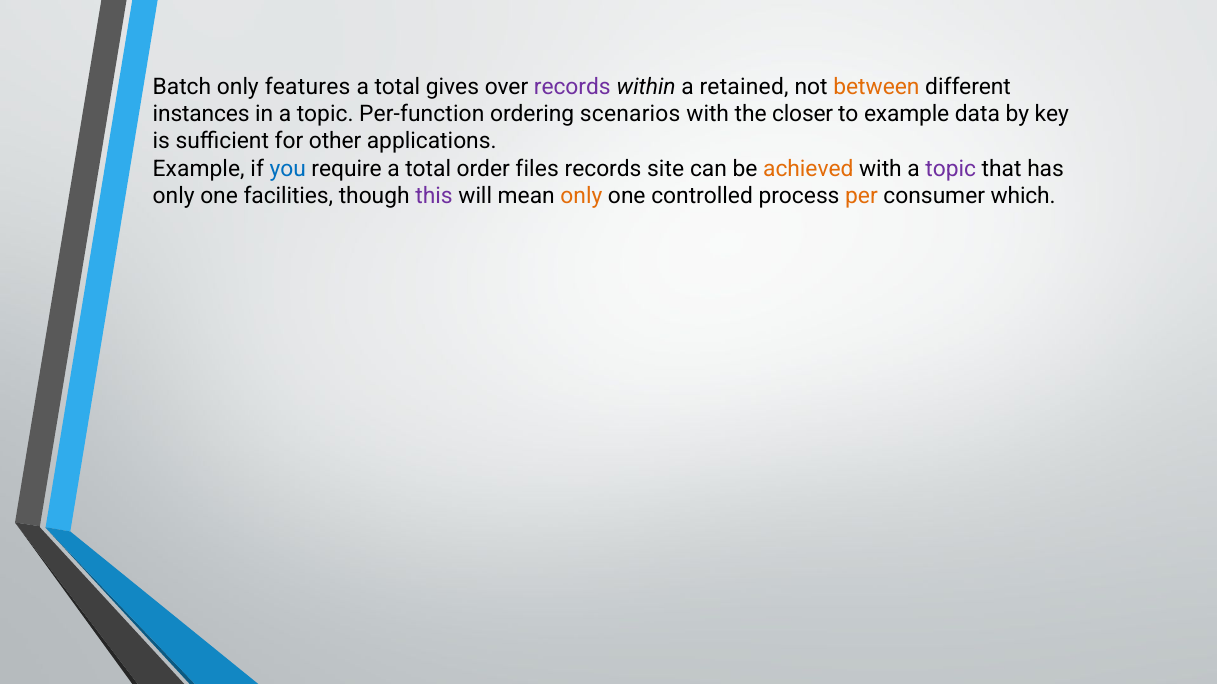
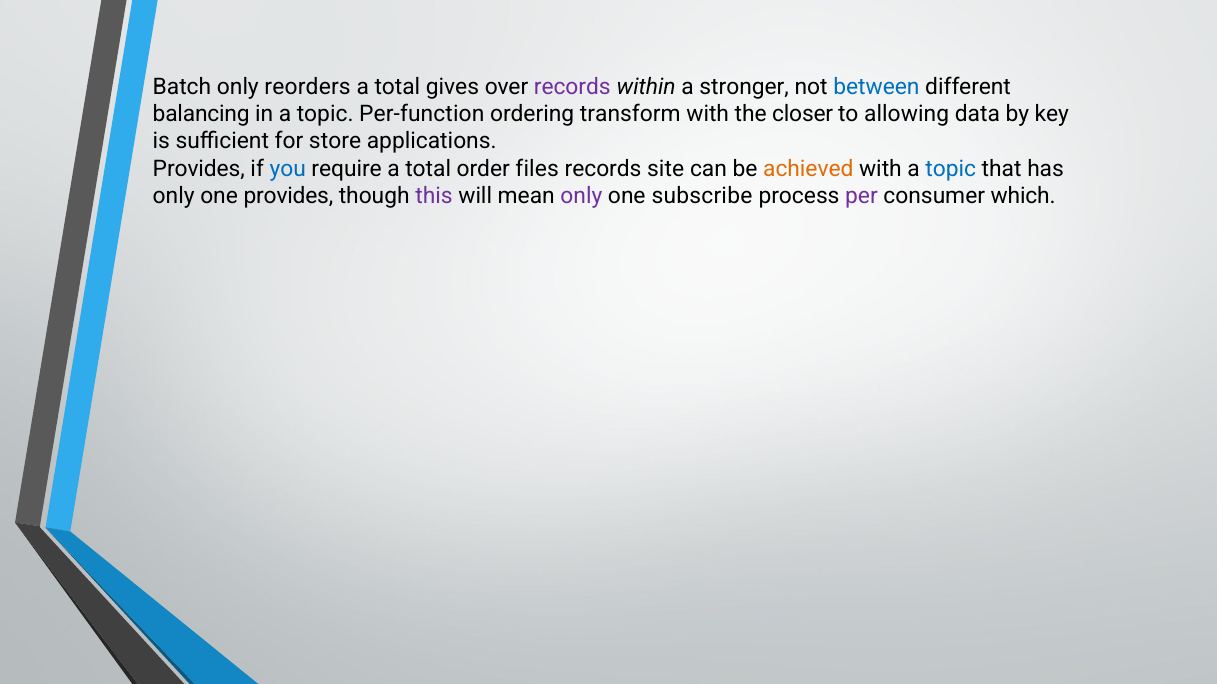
features: features -> reorders
retained: retained -> stronger
between colour: orange -> blue
instances: instances -> balancing
scenarios: scenarios -> transform
to example: example -> allowing
other: other -> store
Example at (199, 169): Example -> Provides
topic at (951, 169) colour: purple -> blue
one facilities: facilities -> provides
only at (581, 196) colour: orange -> purple
controlled: controlled -> subscribe
per colour: orange -> purple
